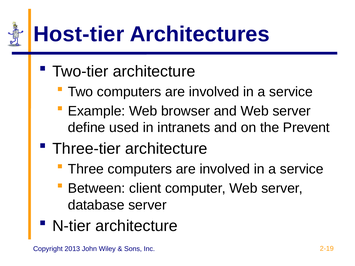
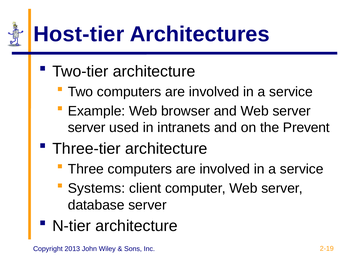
define at (87, 128): define -> server
Between: Between -> Systems
